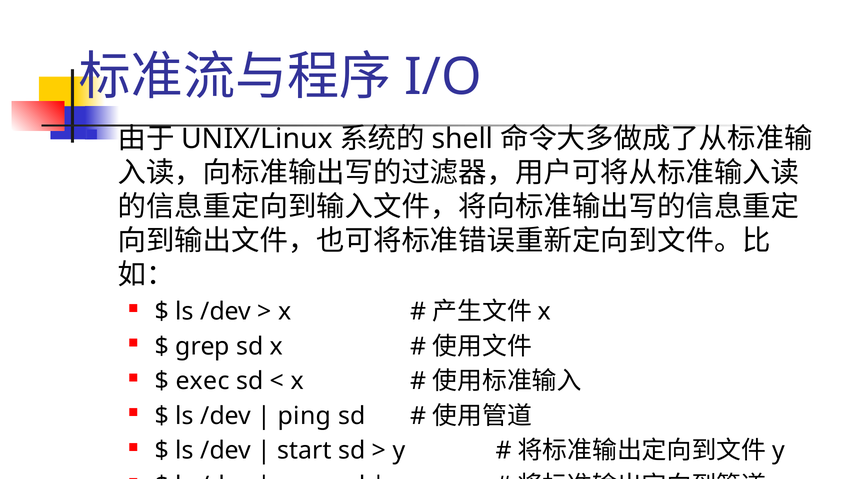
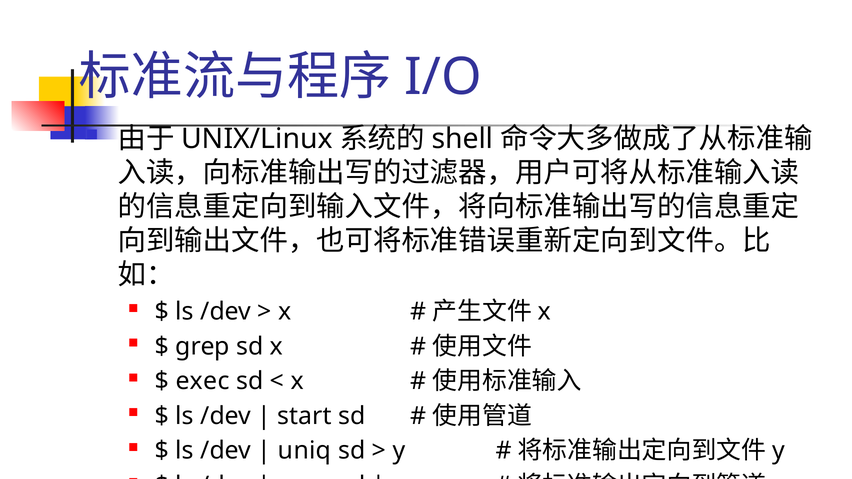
ping: ping -> start
start: start -> uniq
